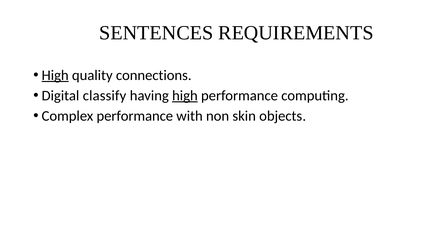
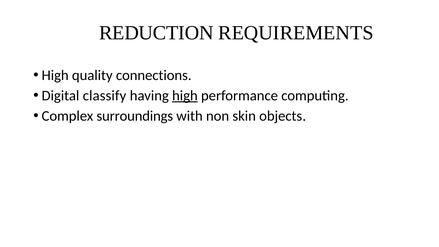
SENTENCES: SENTENCES -> REDUCTION
High at (55, 75) underline: present -> none
Complex performance: performance -> surroundings
